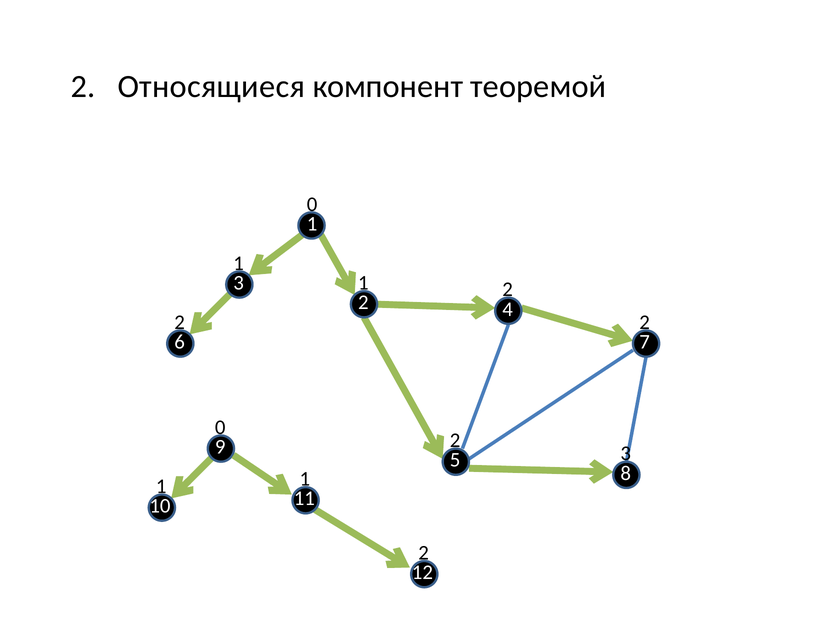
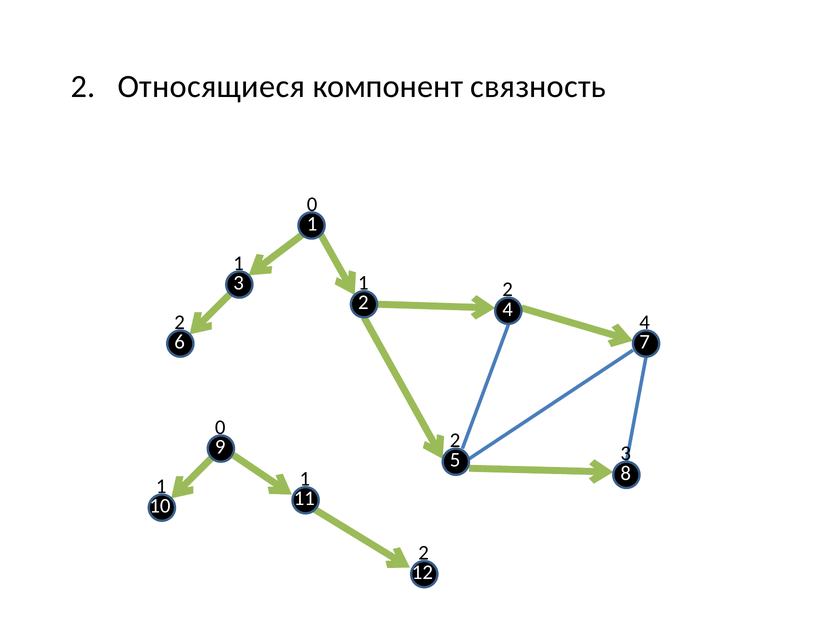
теоремой: теоремой -> связность
2 at (645, 322): 2 -> 4
